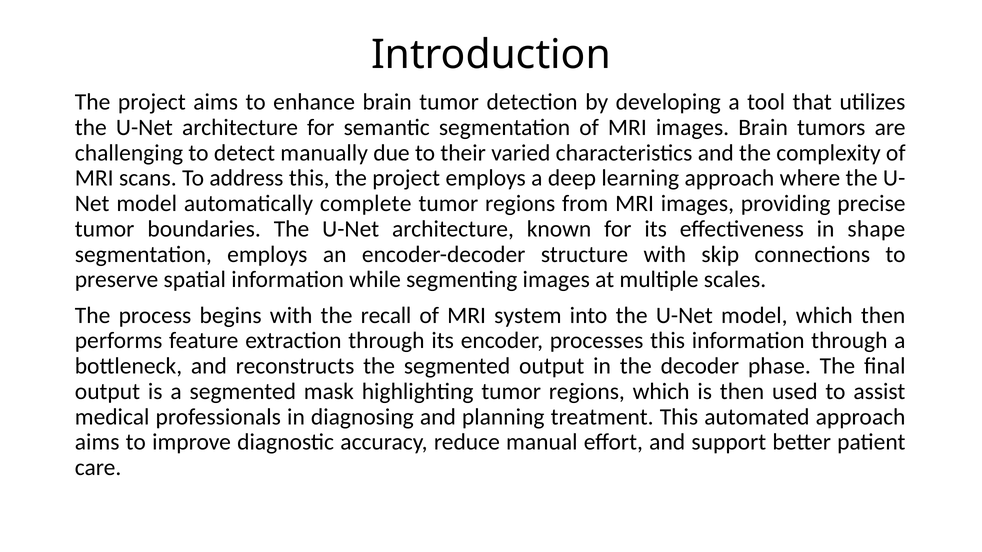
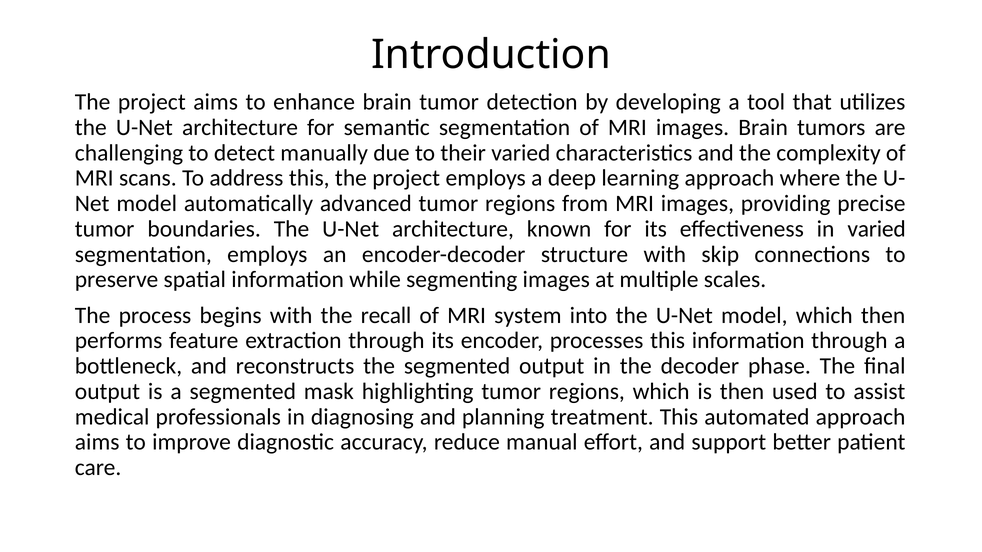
complete: complete -> advanced
in shape: shape -> varied
